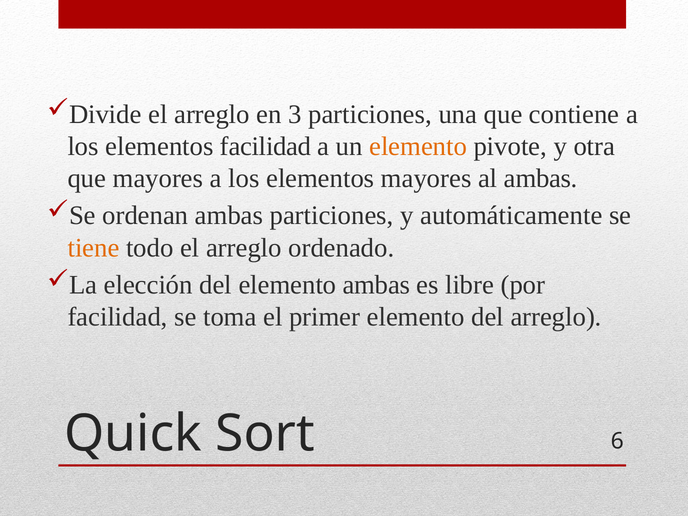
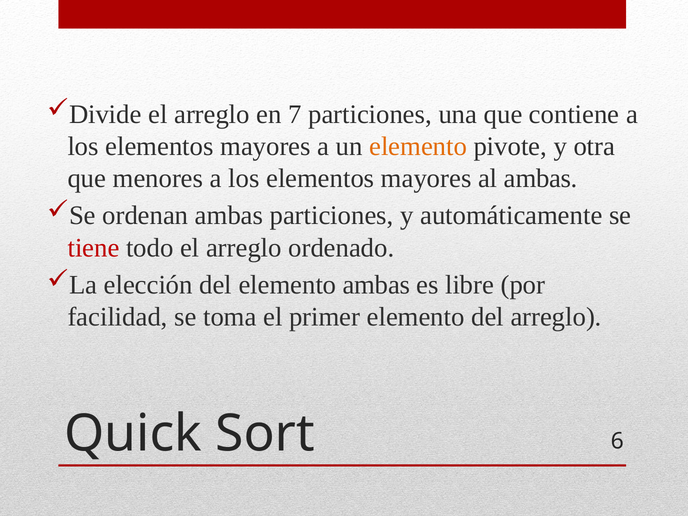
3: 3 -> 7
facilidad at (266, 146): facilidad -> mayores
que mayores: mayores -> menores
tiene colour: orange -> red
